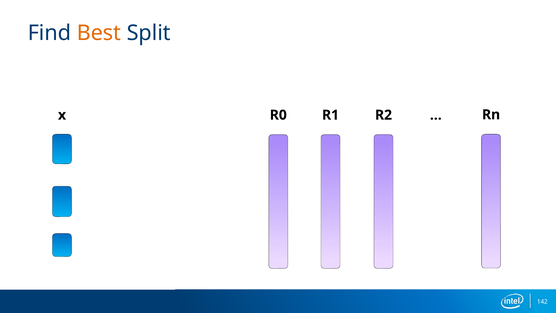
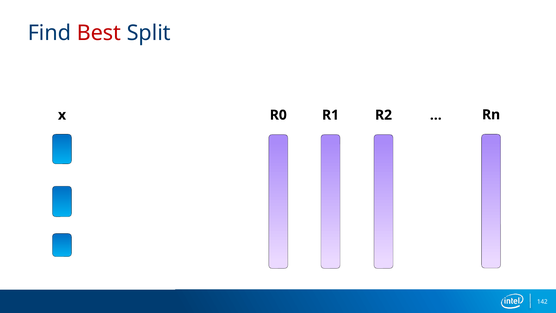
Best colour: orange -> red
